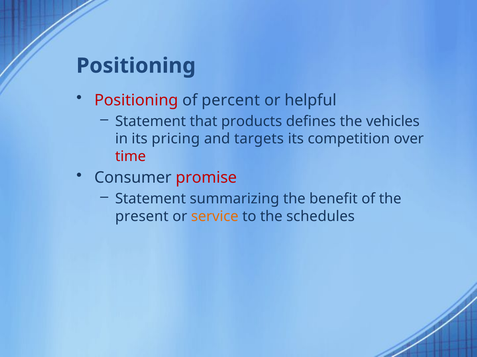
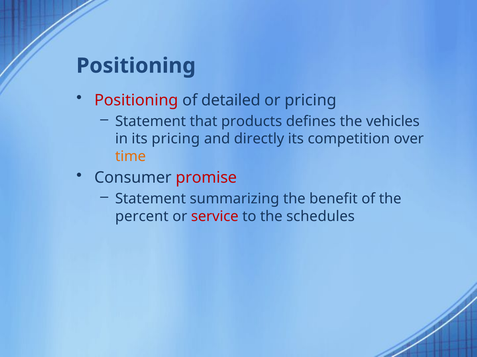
percent: percent -> detailed
or helpful: helpful -> pricing
targets: targets -> directly
time colour: red -> orange
present: present -> percent
service colour: orange -> red
